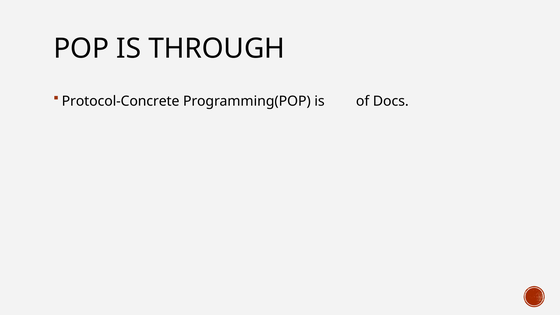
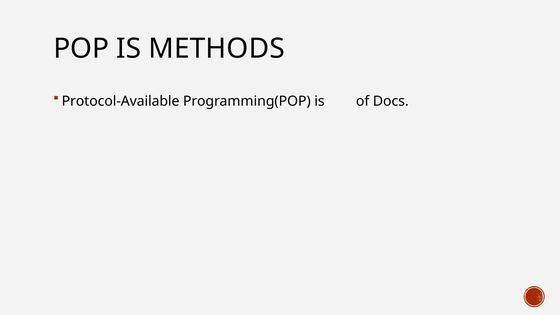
THROUGH: THROUGH -> METHODS
Protocol-Concrete: Protocol-Concrete -> Protocol-Available
